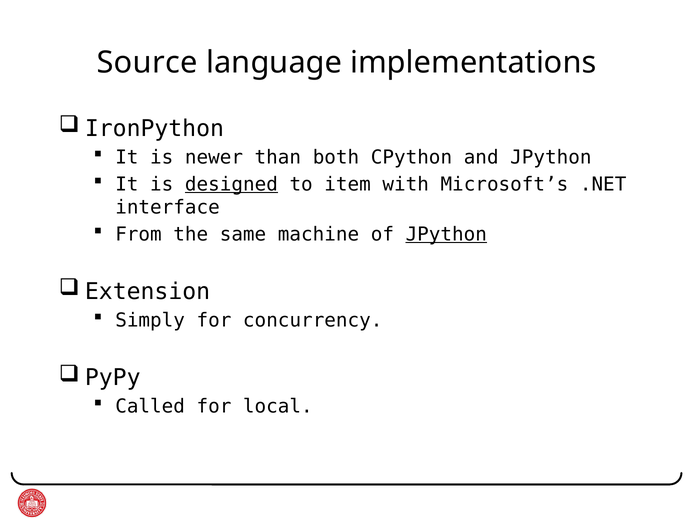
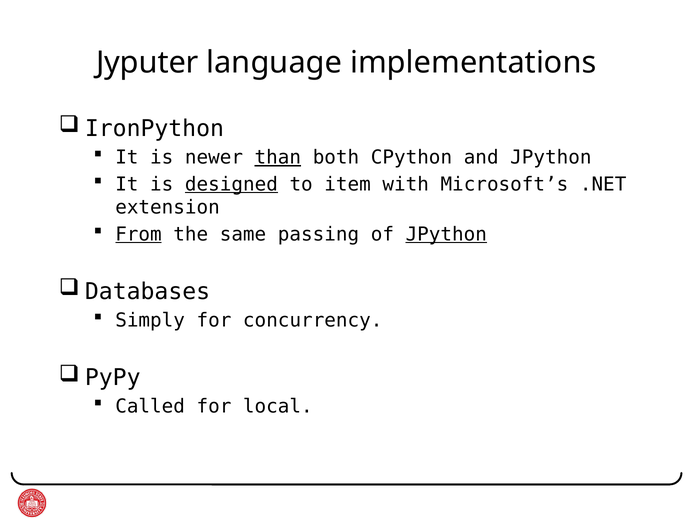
Source: Source -> Jyputer
than underline: none -> present
interface: interface -> extension
From underline: none -> present
machine: machine -> passing
Extension: Extension -> Databases
